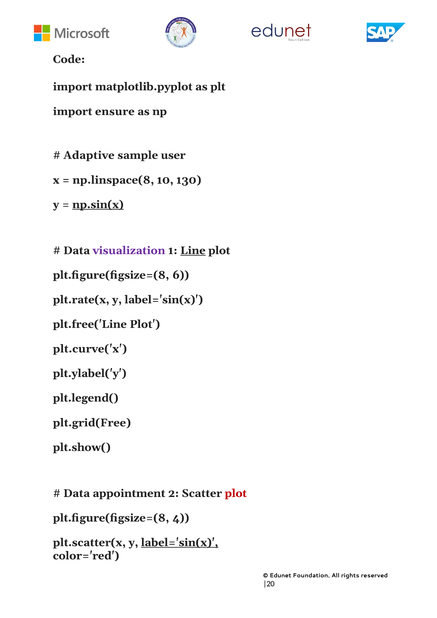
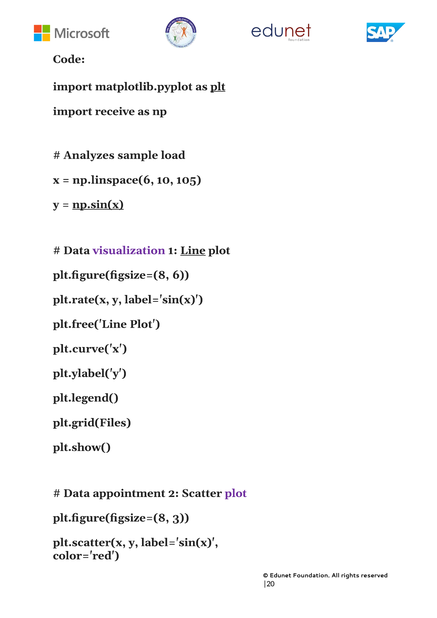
plt underline: none -> present
ensure: ensure -> receive
Adaptive: Adaptive -> Analyzes
user: user -> load
np.linspace(8: np.linspace(8 -> np.linspace(6
130: 130 -> 105
plt.grid(Free: plt.grid(Free -> plt.grid(Files
plot at (236, 494) colour: red -> purple
4: 4 -> 3
label='sin(x at (180, 543) underline: present -> none
